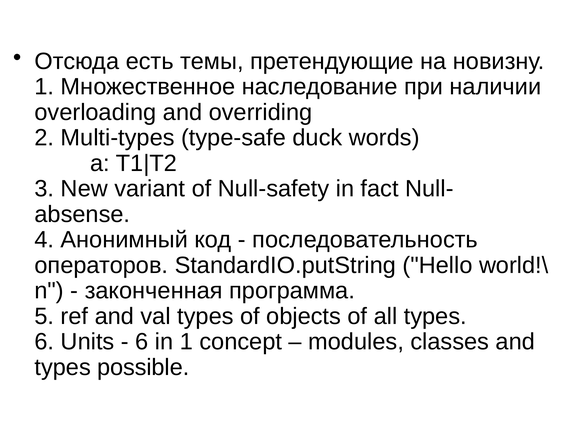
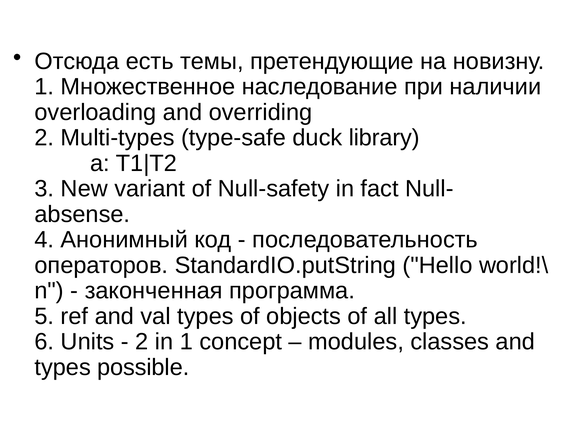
words: words -> library
6 at (142, 341): 6 -> 2
